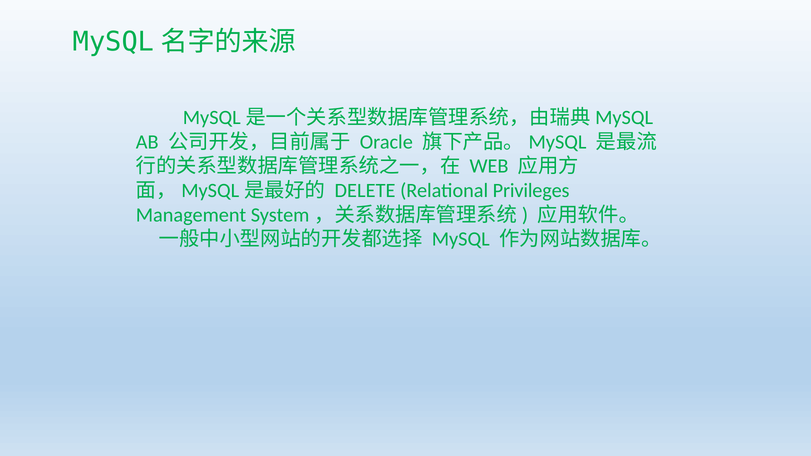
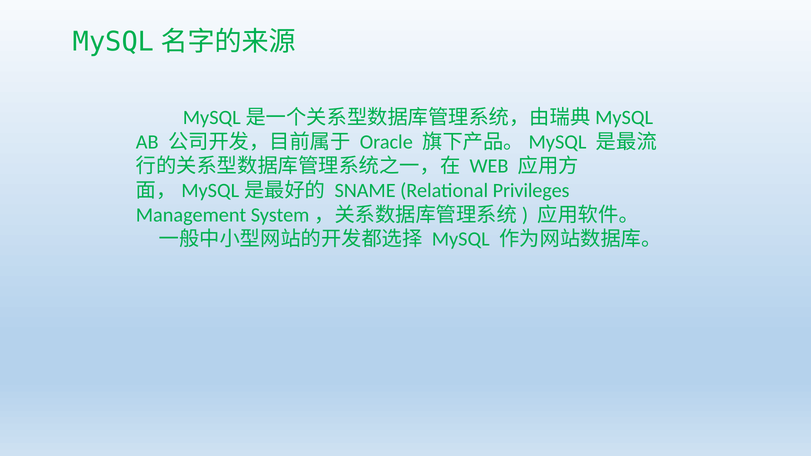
DELETE: DELETE -> SNAME
